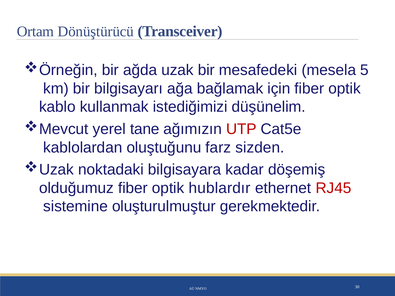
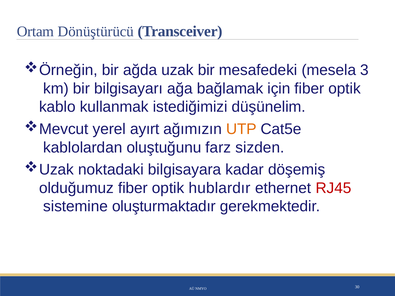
5: 5 -> 3
tane: tane -> ayırt
UTP colour: red -> orange
oluşturulmuştur: oluşturulmuştur -> oluşturmaktadır
